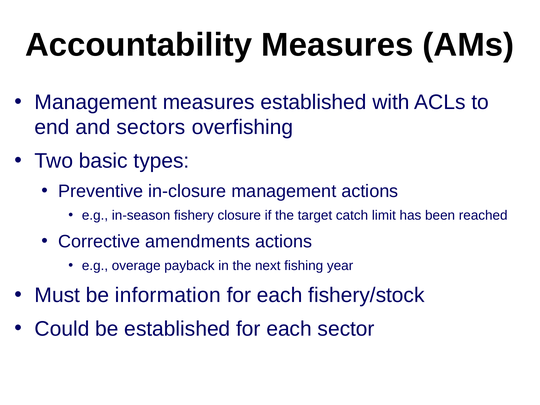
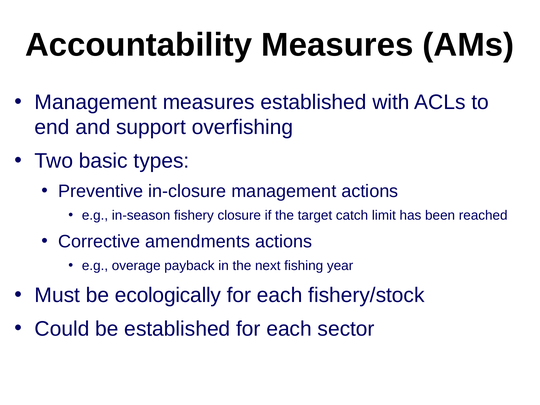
sectors: sectors -> support
information: information -> ecologically
